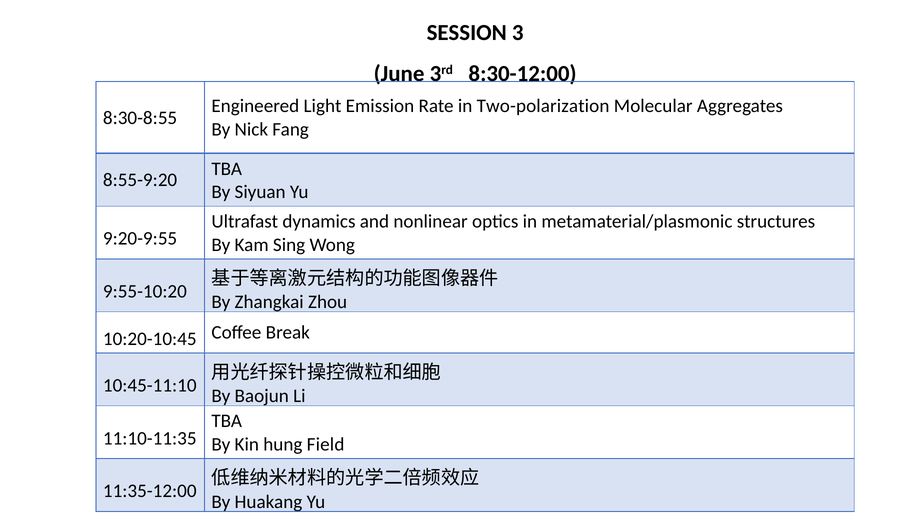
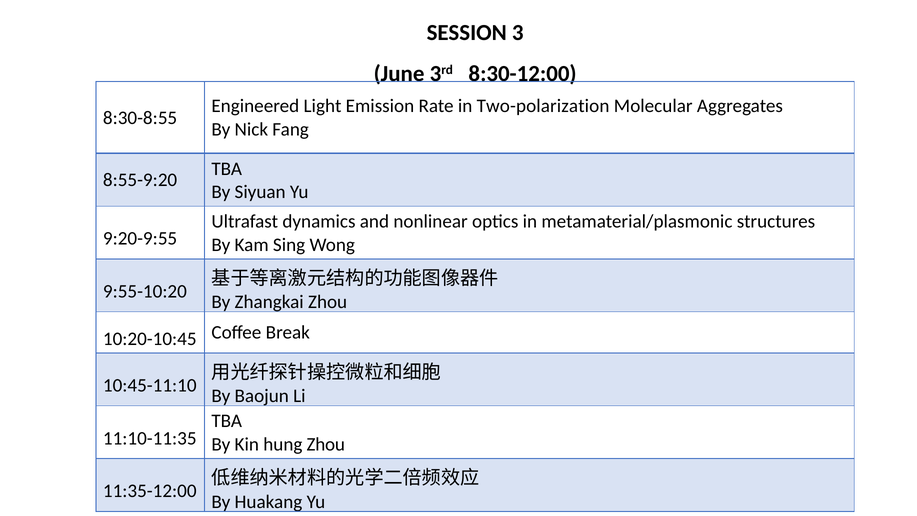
hung Field: Field -> Zhou
